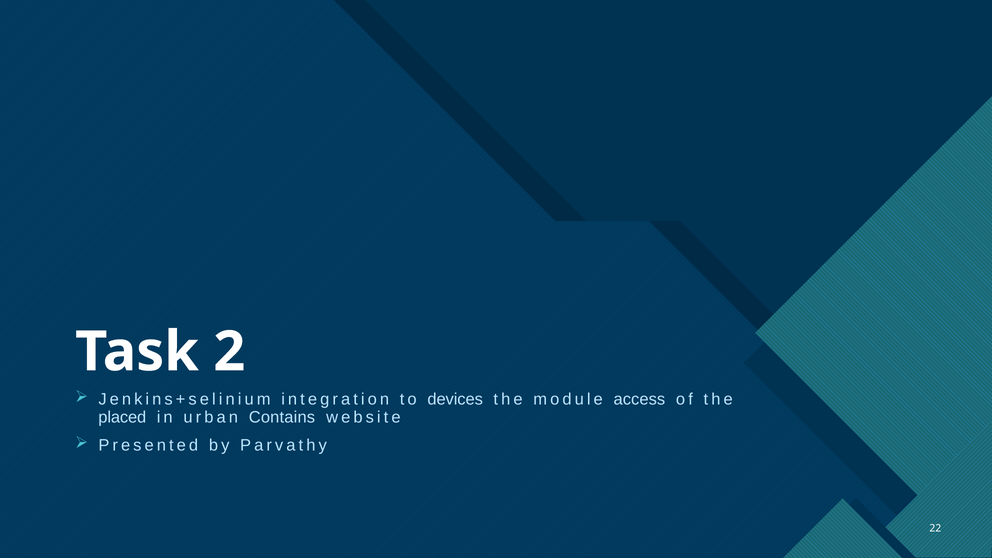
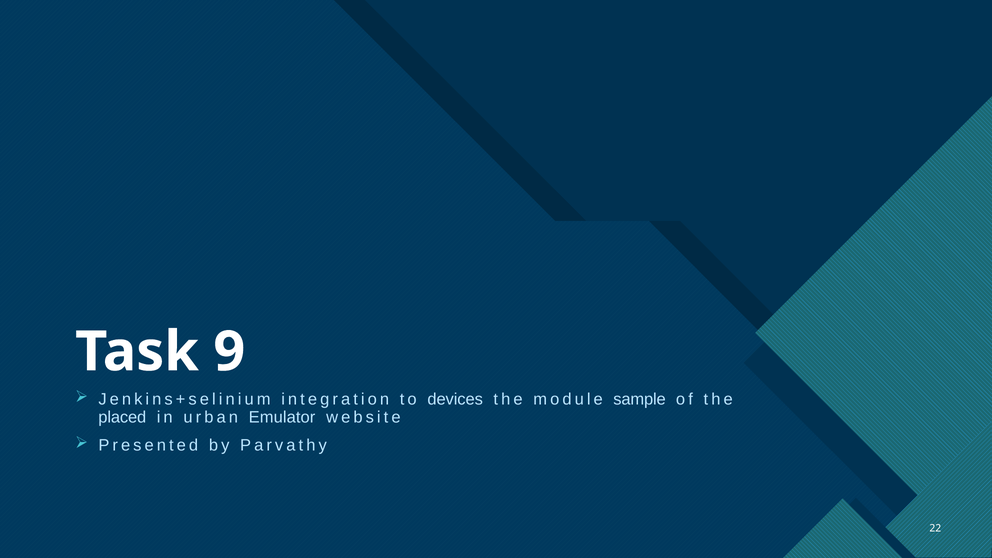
2: 2 -> 9
access: access -> sample
Contains: Contains -> Emulator
